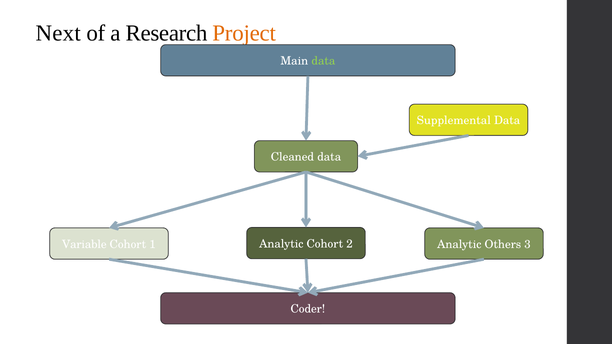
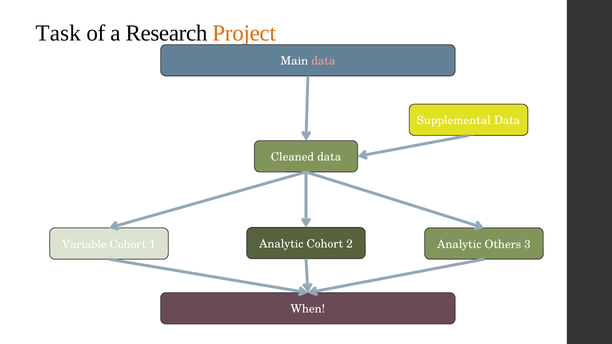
Next: Next -> Task
data at (323, 61) colour: light green -> pink
Coder: Coder -> When
